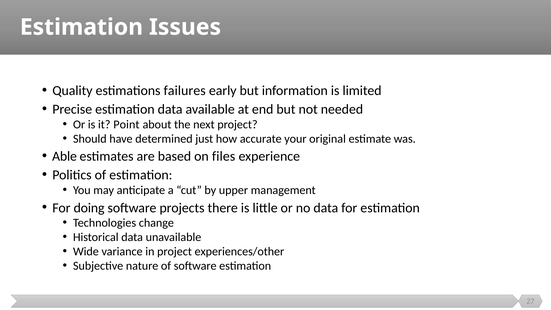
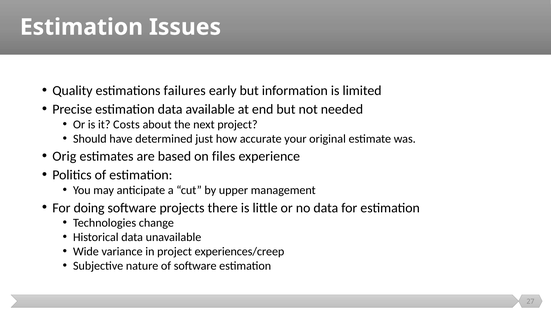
Point: Point -> Costs
Able: Able -> Orig
experiences/other: experiences/other -> experiences/creep
